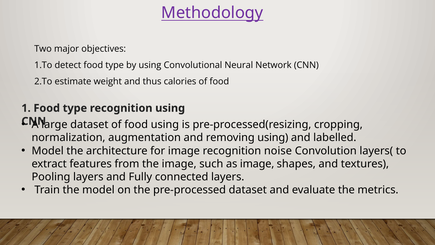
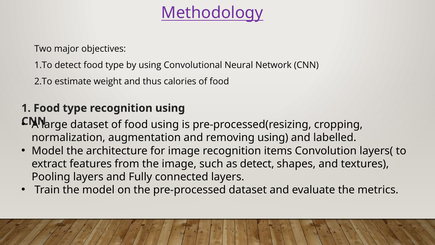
noise: noise -> items
as image: image -> detect
